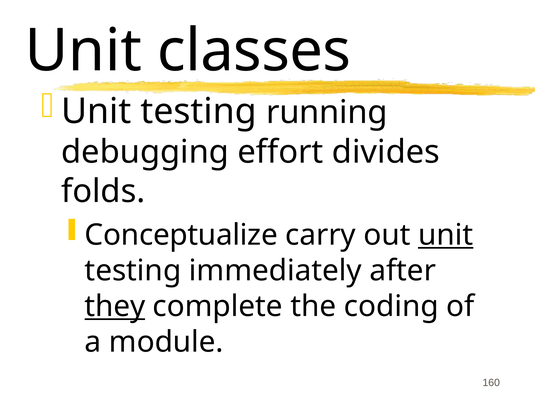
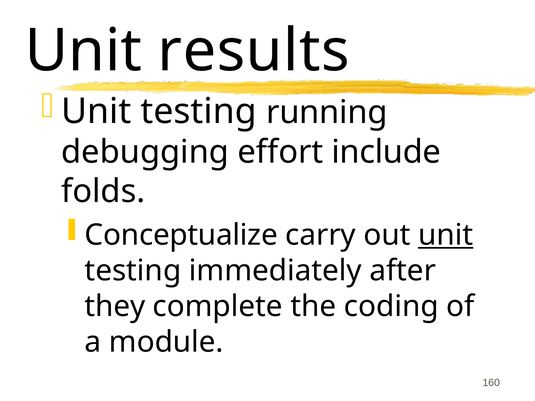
classes: classes -> results
divides: divides -> include
they underline: present -> none
